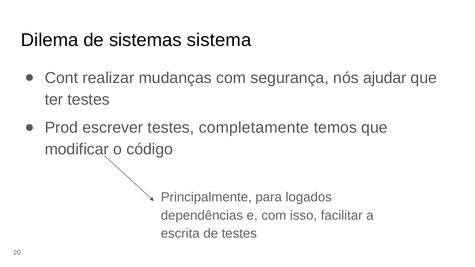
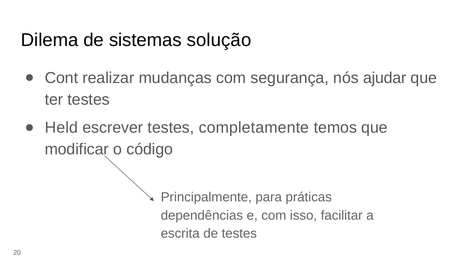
sistema: sistema -> solução
Prod: Prod -> Held
logados: logados -> práticas
